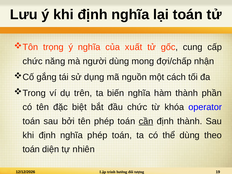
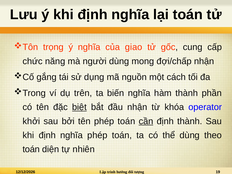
xuất: xuất -> giao
biệt underline: none -> present
đầu chức: chức -> nhận
toán at (31, 121): toán -> khởi
